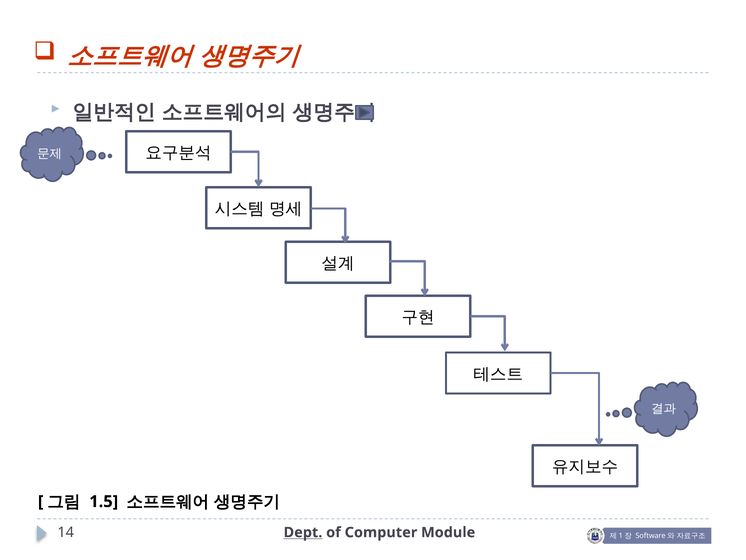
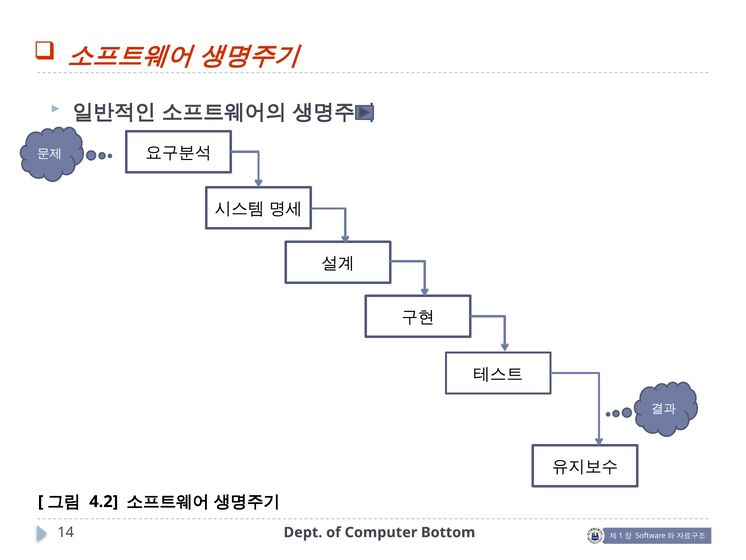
1.5: 1.5 -> 4.2
Dept underline: present -> none
Module: Module -> Bottom
